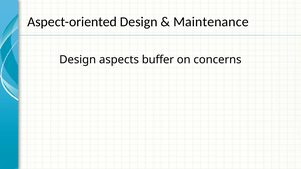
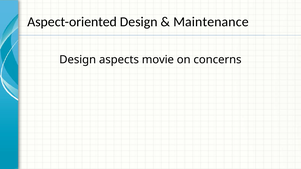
buffer: buffer -> movie
